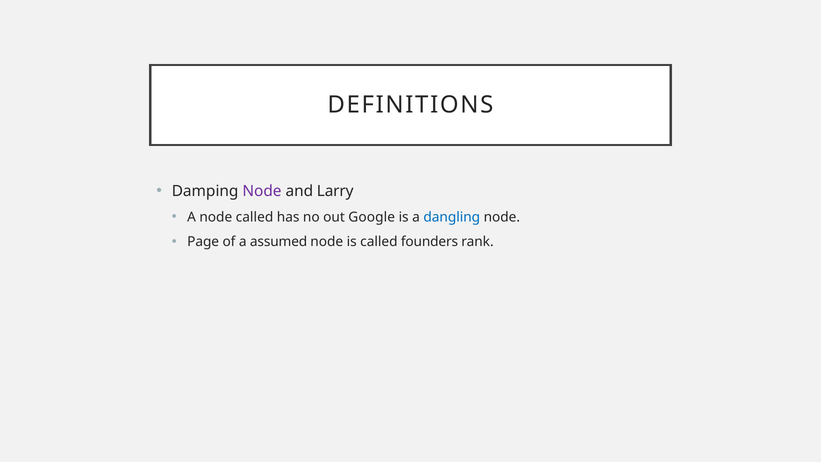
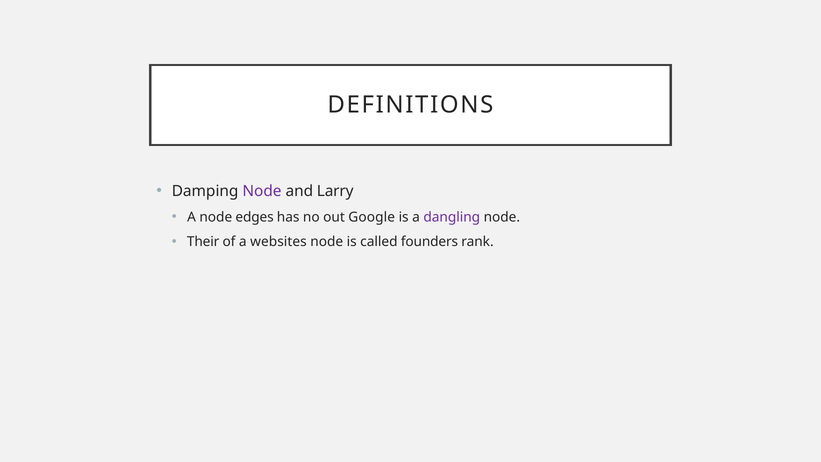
node called: called -> edges
dangling colour: blue -> purple
Page: Page -> Their
assumed: assumed -> websites
